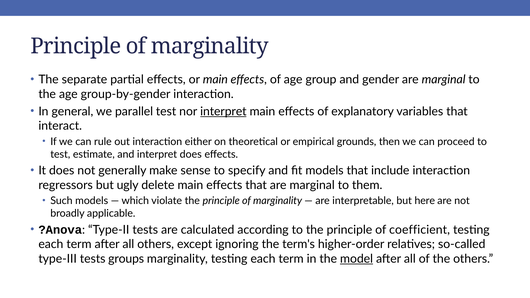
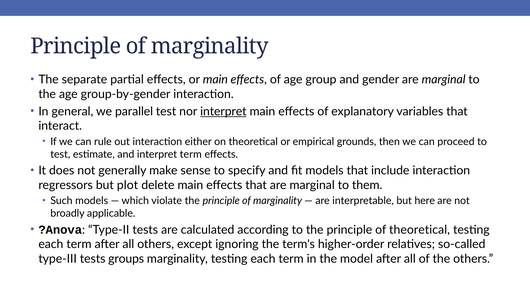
interpret does: does -> term
ugly: ugly -> plot
of coefficient: coefficient -> theoretical
model underline: present -> none
